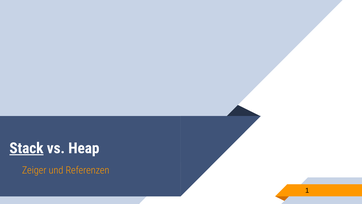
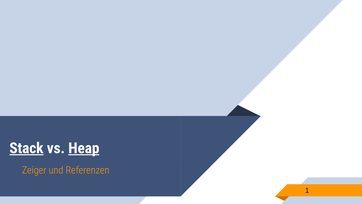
Heap underline: none -> present
